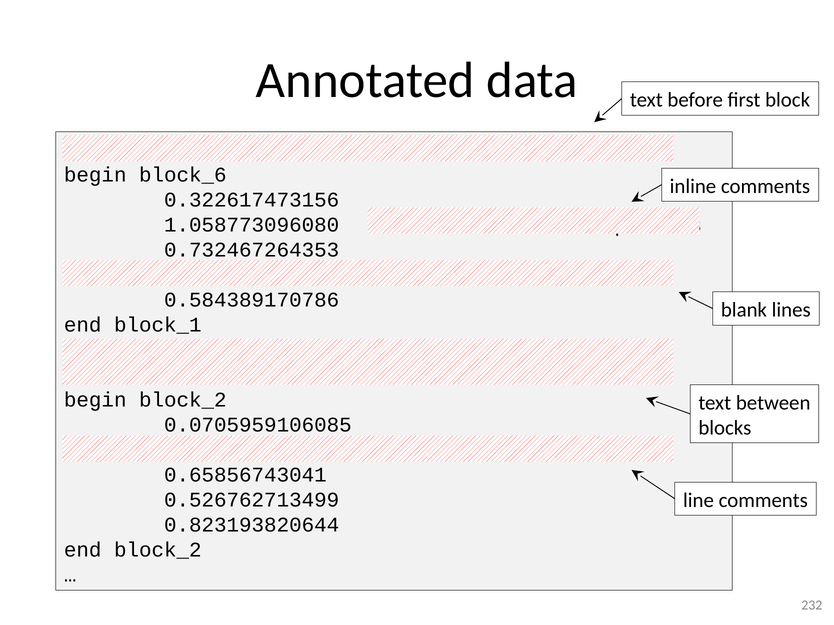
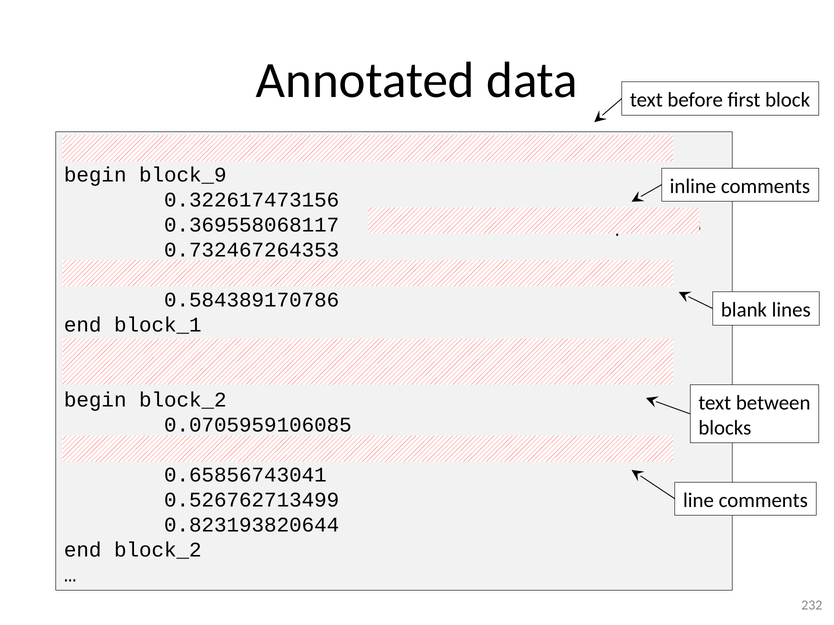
block_6: block_6 -> block_9
1.058773096080: 1.058773096080 -> 0.369558068117
